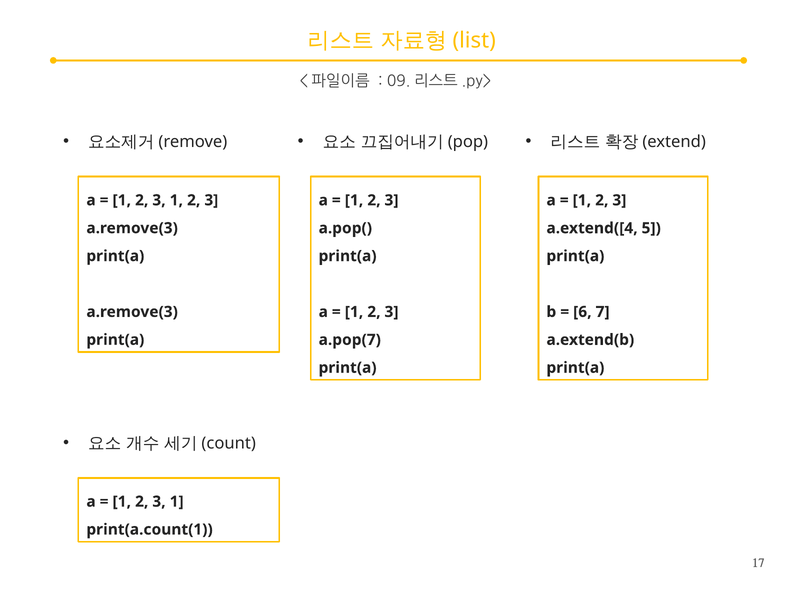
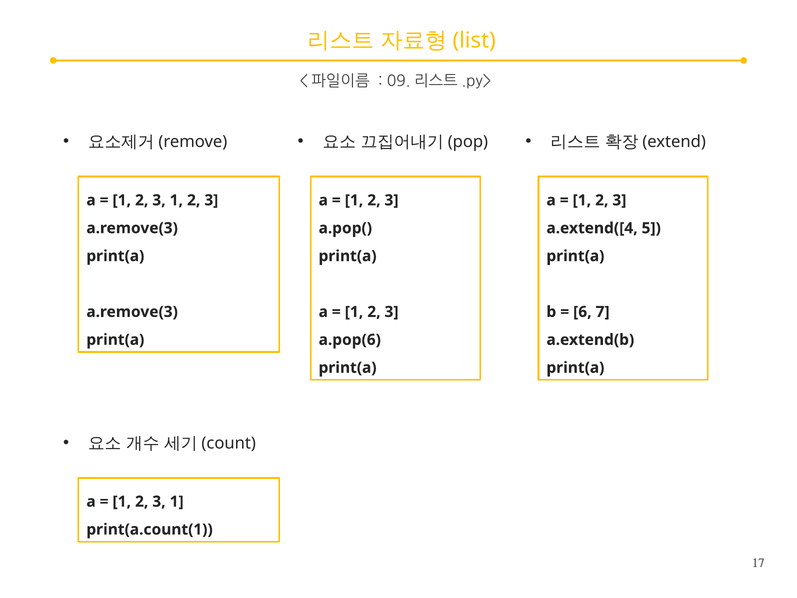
a.pop(7: a.pop(7 -> a.pop(6
